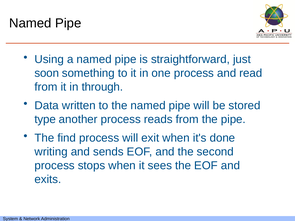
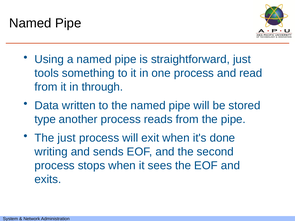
soon: soon -> tools
The find: find -> just
